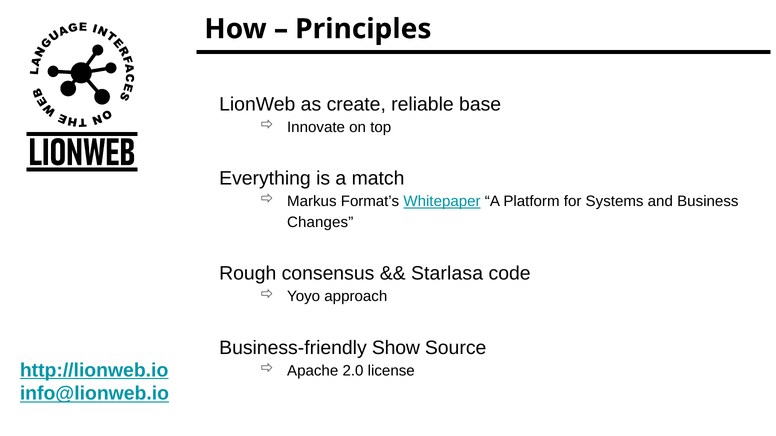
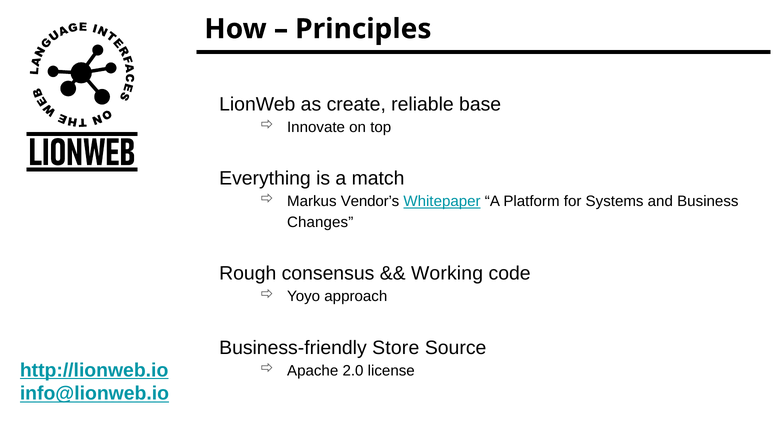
Format’s: Format’s -> Vendor’s
Starlasa: Starlasa -> Working
Show: Show -> Store
